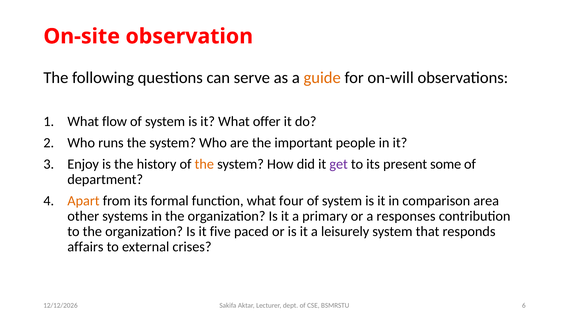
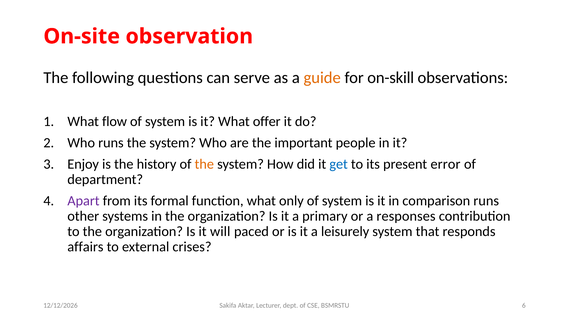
on-will: on-will -> on-skill
get colour: purple -> blue
some: some -> error
Apart colour: orange -> purple
four: four -> only
comparison area: area -> runs
five: five -> will
